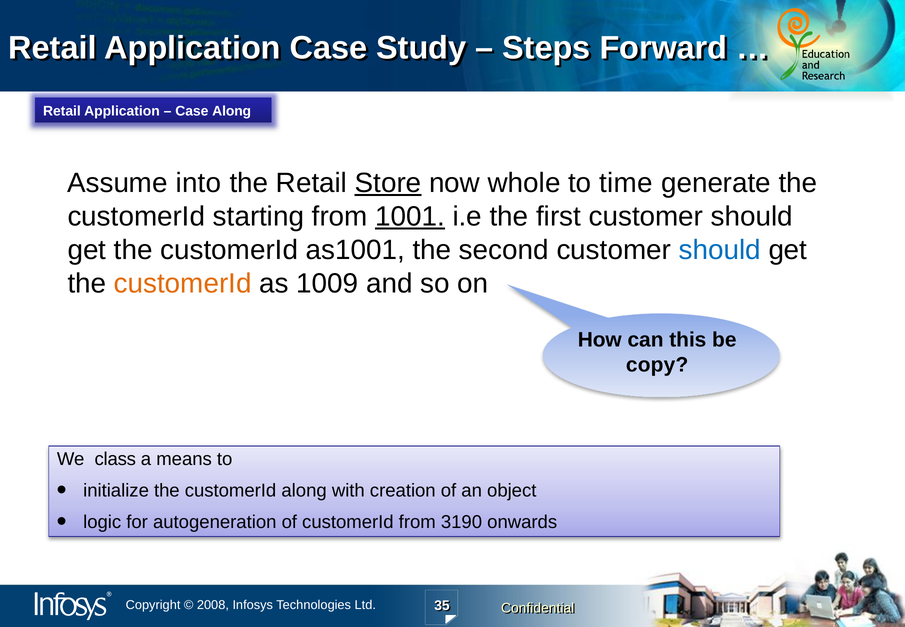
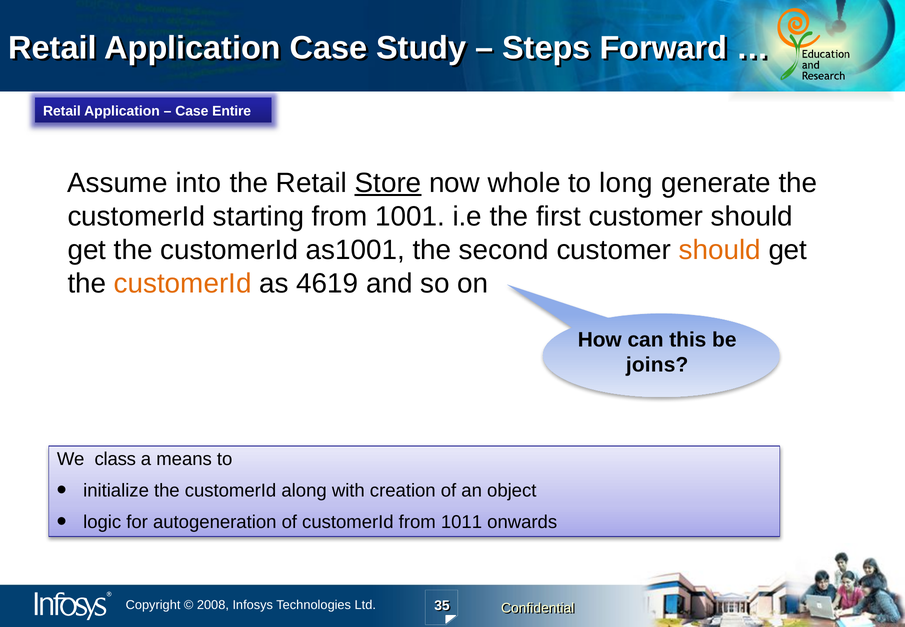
Case Along: Along -> Entire
time: time -> long
1001 underline: present -> none
should at (720, 250) colour: blue -> orange
1009: 1009 -> 4619
copy: copy -> joins
3190: 3190 -> 1011
